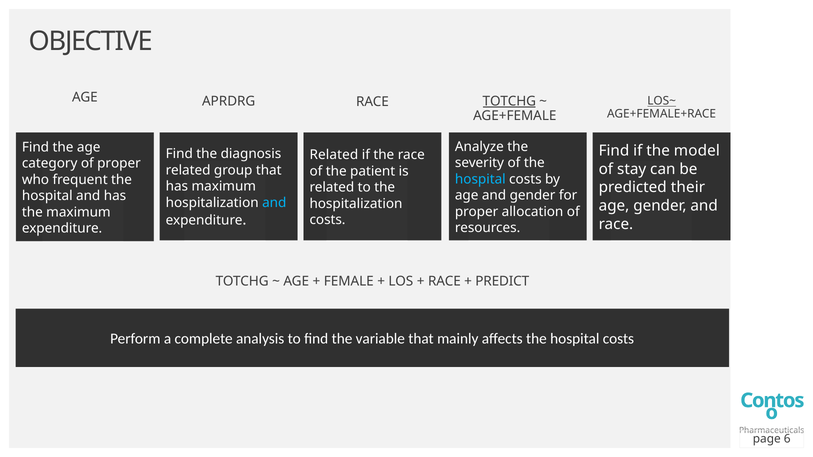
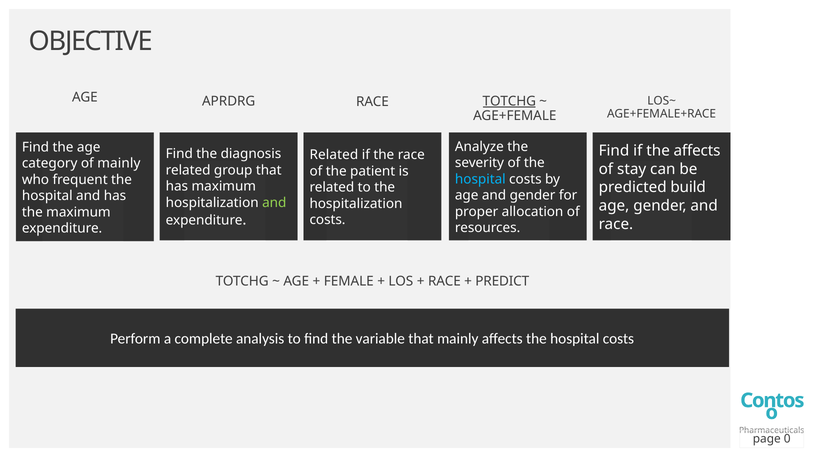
LOS~ underline: present -> none
the model: model -> affects
of proper: proper -> mainly
their: their -> build
and at (274, 203) colour: light blue -> light green
6: 6 -> 0
